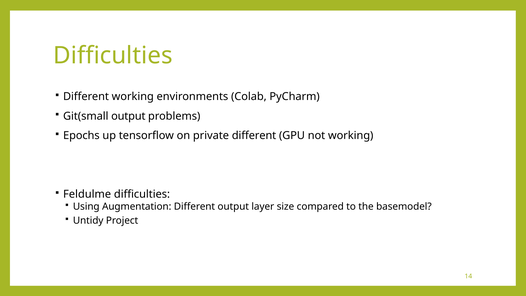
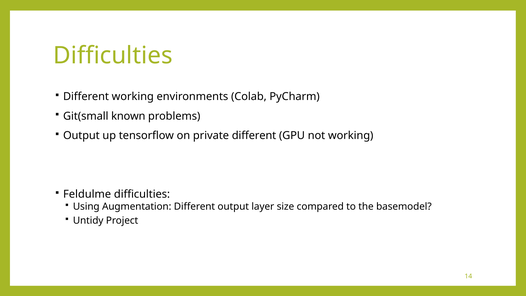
Git(small output: output -> known
Epochs at (81, 136): Epochs -> Output
